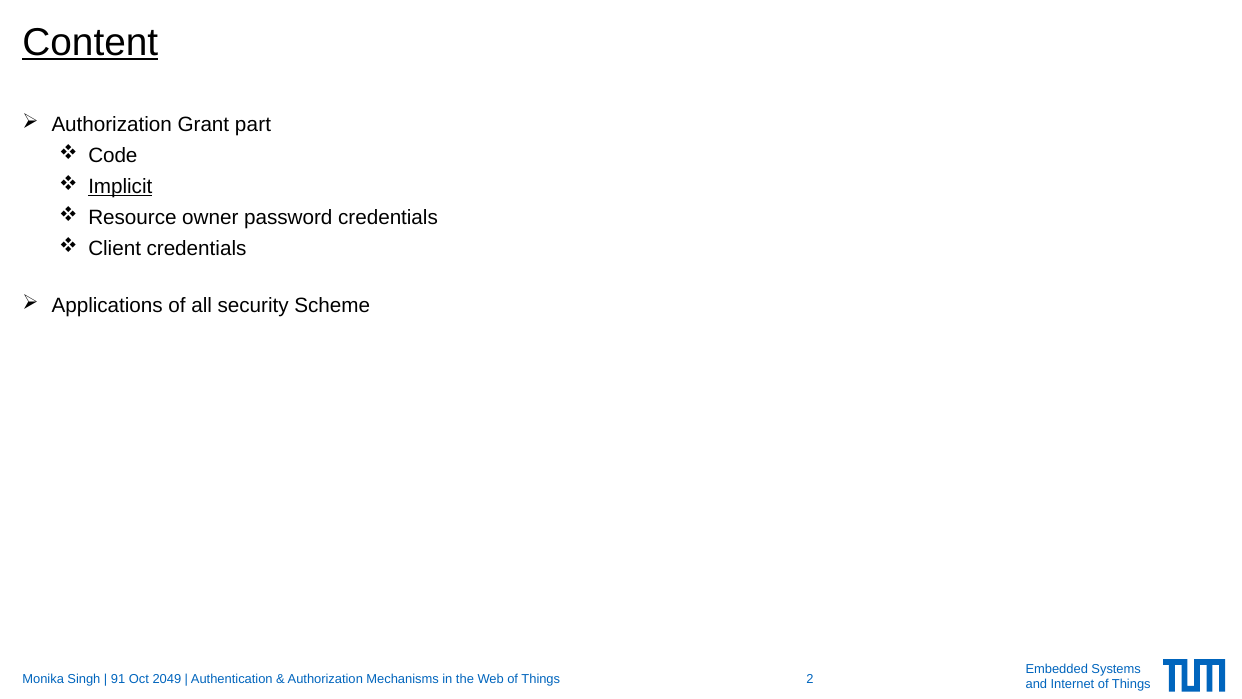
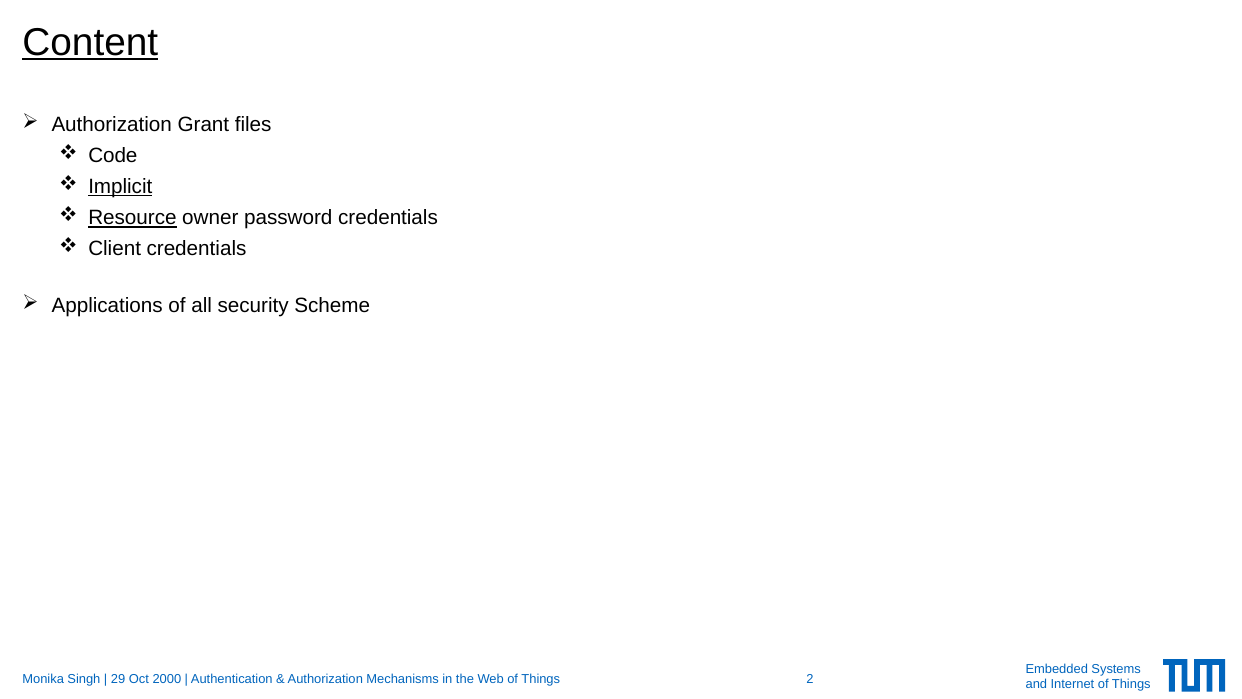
part: part -> files
Resource underline: none -> present
91: 91 -> 29
2049: 2049 -> 2000
